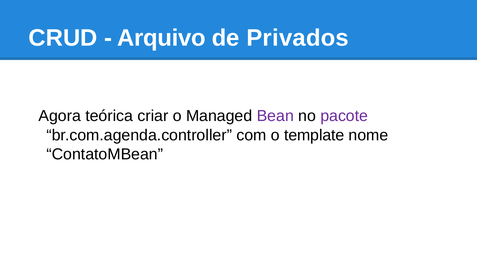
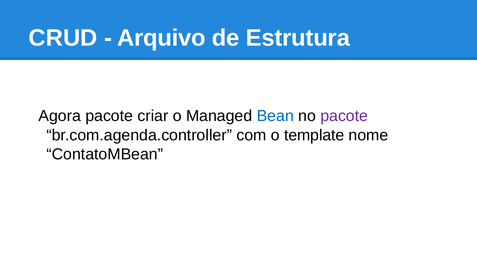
Privados: Privados -> Estrutura
Agora teórica: teórica -> pacote
Bean colour: purple -> blue
